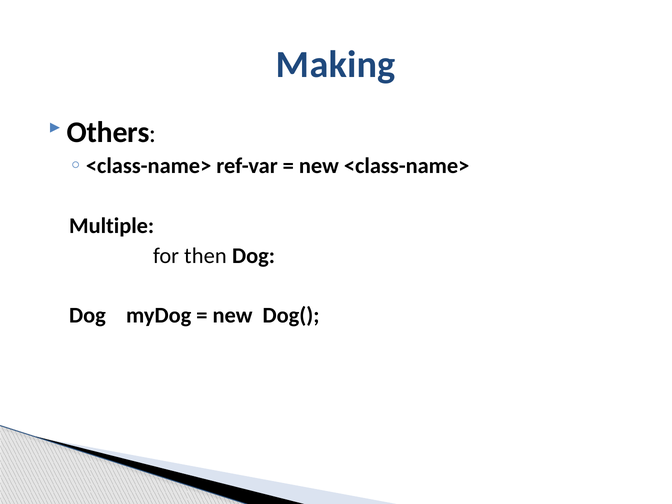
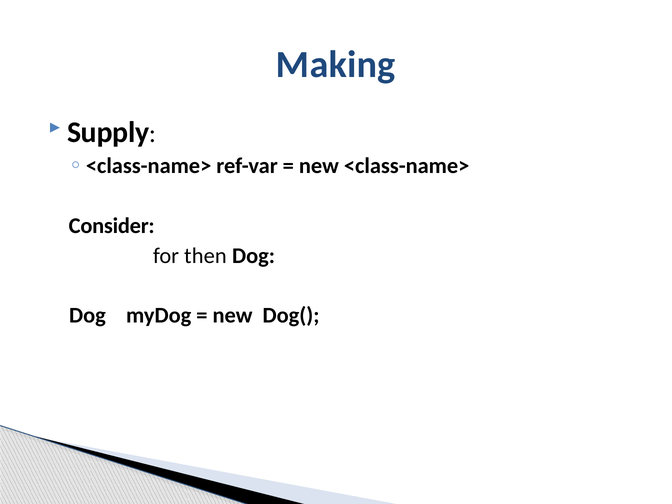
Others: Others -> Supply
Multiple: Multiple -> Consider
